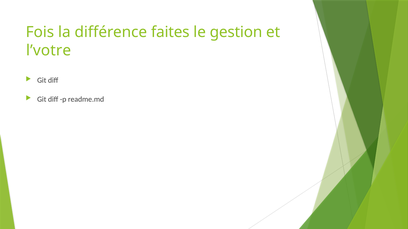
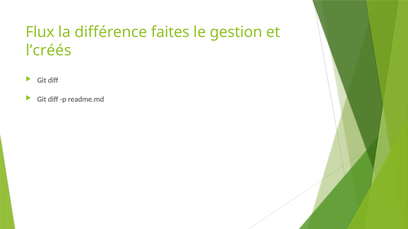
Fois: Fois -> Flux
l’votre: l’votre -> l’créés
